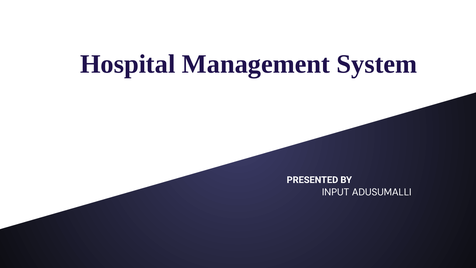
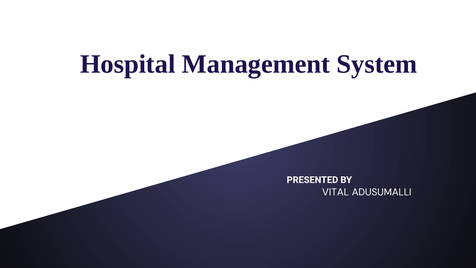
INPUT: INPUT -> VITAL
